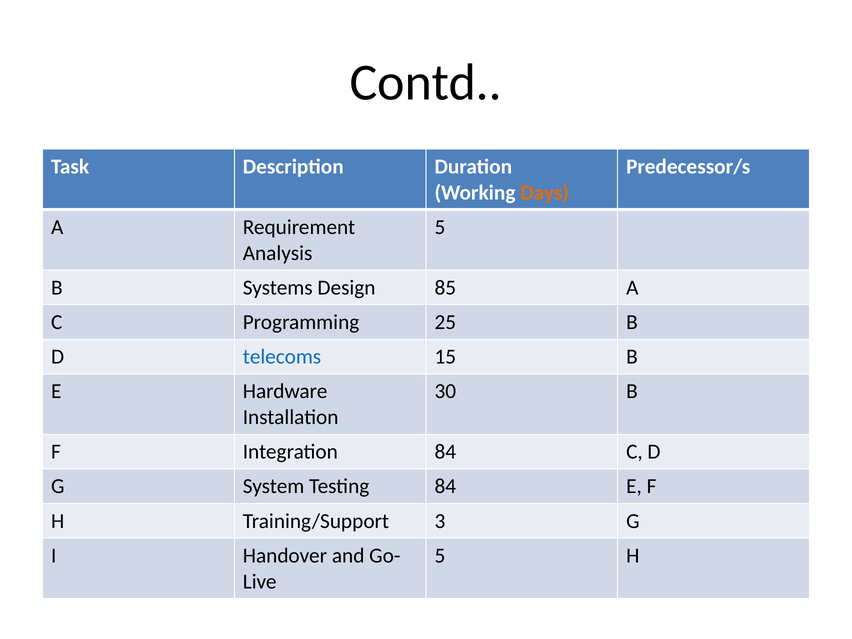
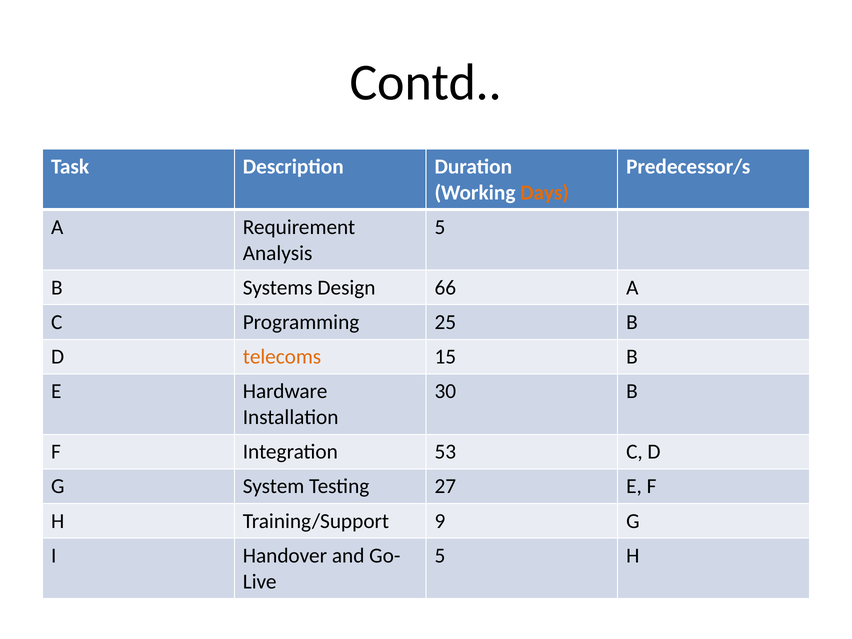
85: 85 -> 66
telecoms colour: blue -> orange
Integration 84: 84 -> 53
Testing 84: 84 -> 27
3: 3 -> 9
